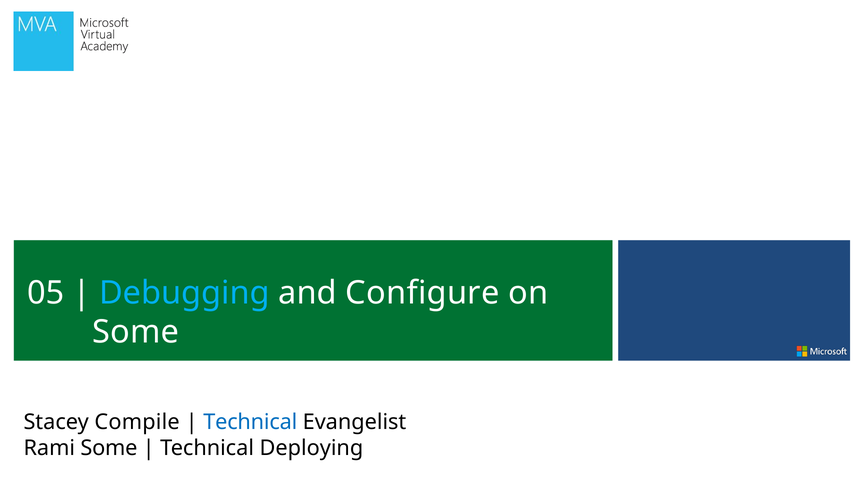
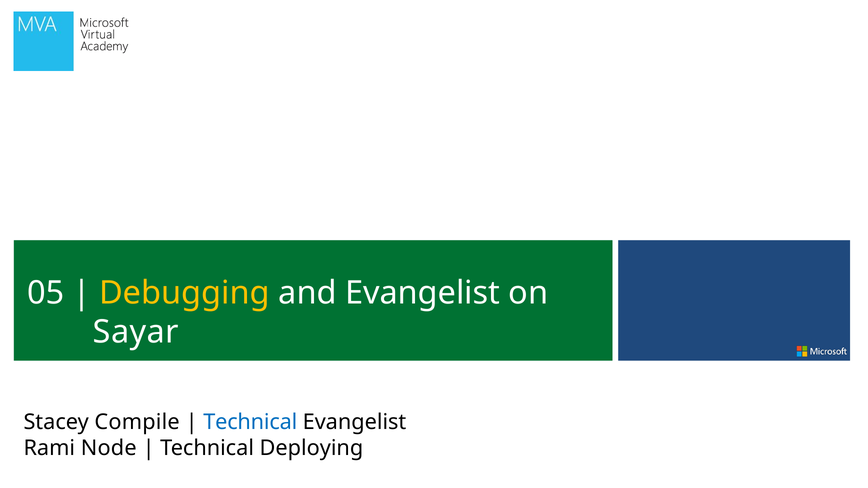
Debugging colour: light blue -> yellow
and Configure: Configure -> Evangelist
Some at (136, 332): Some -> Sayar
Rami Some: Some -> Node
